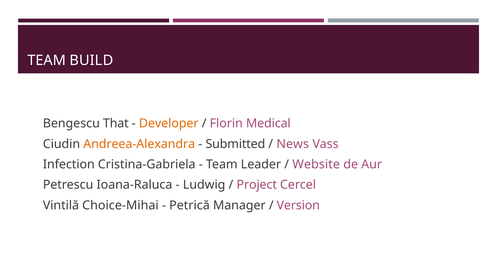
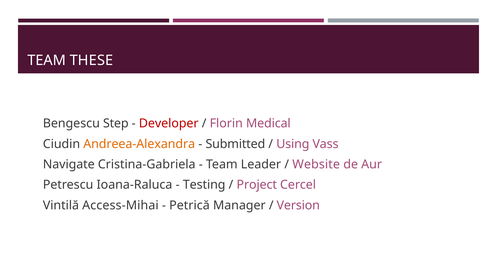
BUILD: BUILD -> THESE
That: That -> Step
Developer colour: orange -> red
News: News -> Using
Infection: Infection -> Navigate
Ludwig: Ludwig -> Testing
Choice-Mihai: Choice-Mihai -> Access-Mihai
